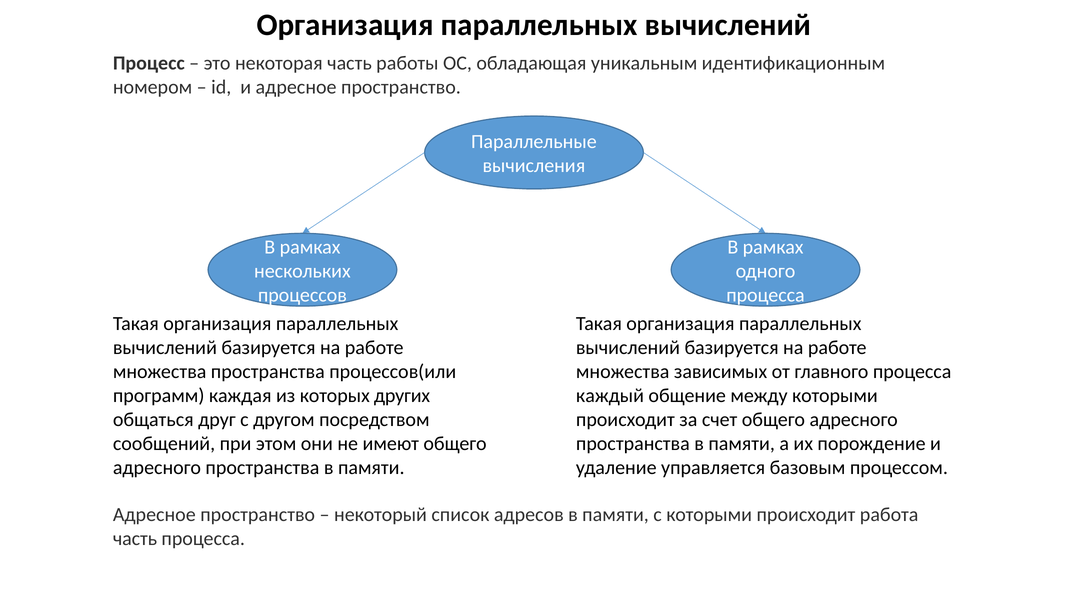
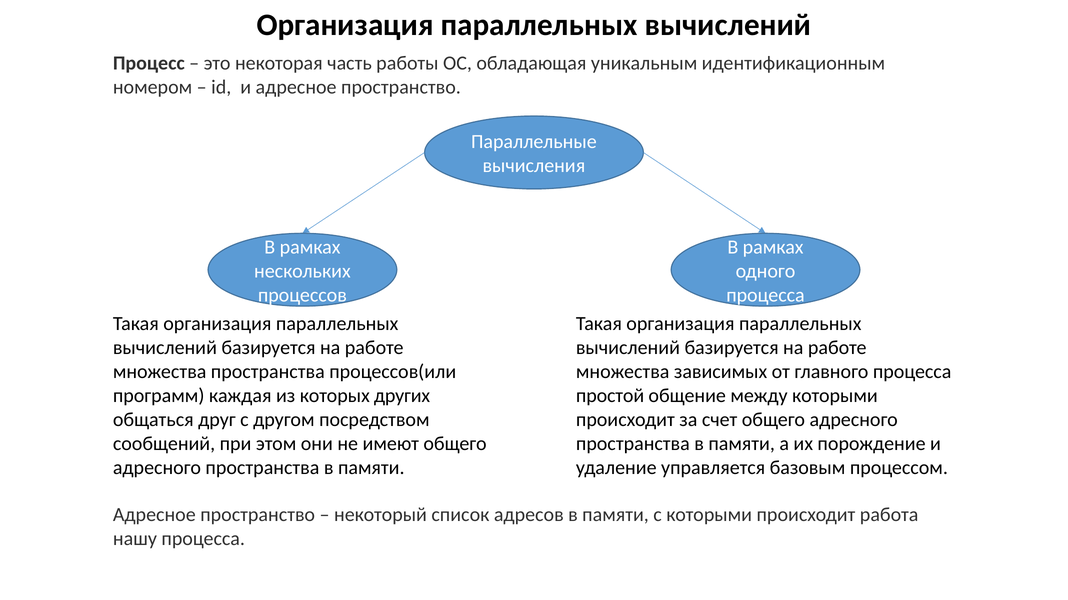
каждый: каждый -> простой
часть at (135, 539): часть -> нашу
